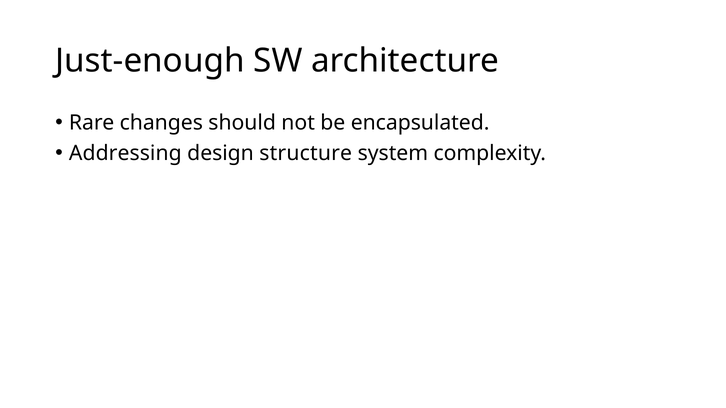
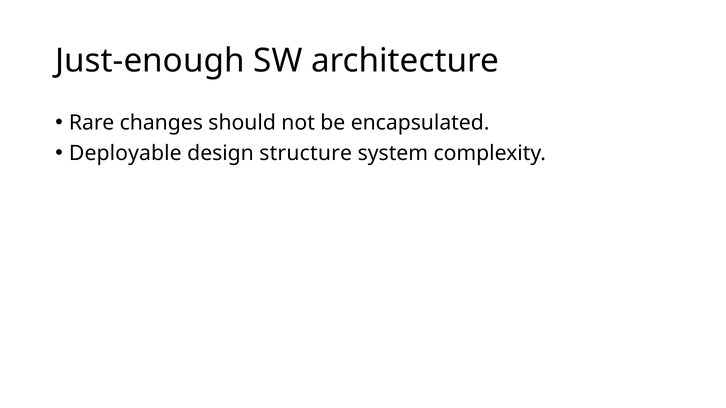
Addressing: Addressing -> Deployable
